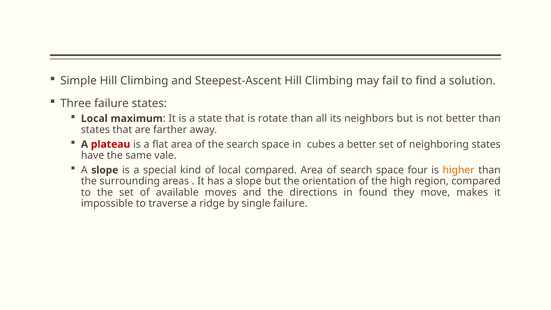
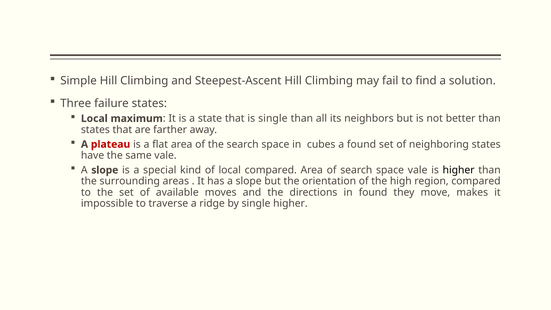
is rotate: rotate -> single
a better: better -> found
space four: four -> vale
higher at (459, 170) colour: orange -> black
single failure: failure -> higher
